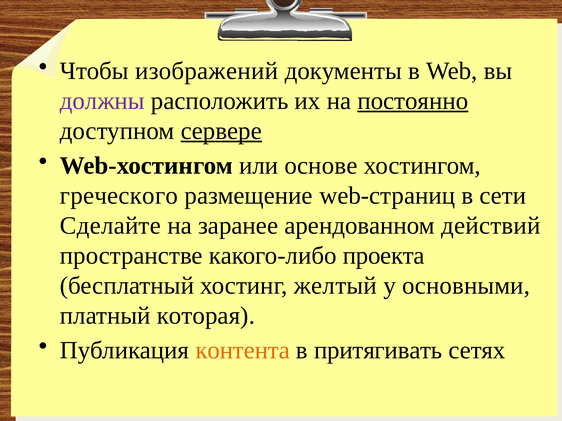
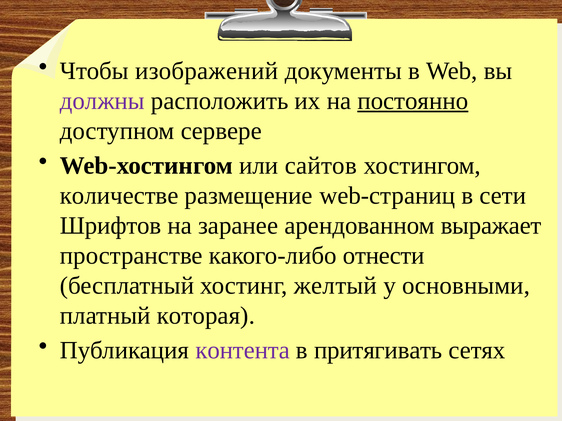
сервере underline: present -> none
основе: основе -> сайтов
греческого: греческого -> количестве
Сделайте: Сделайте -> Шрифтов
действий: действий -> выражает
проекта: проекта -> отнести
контента colour: orange -> purple
